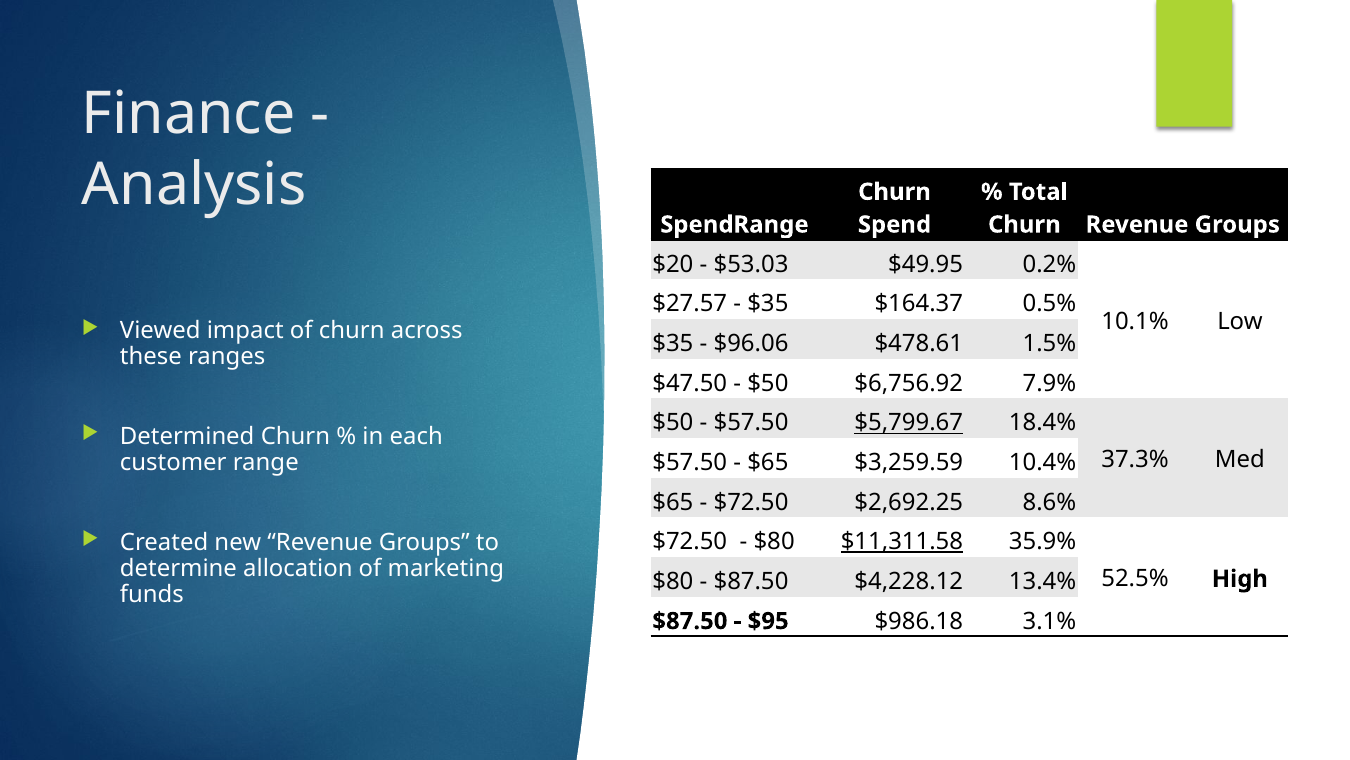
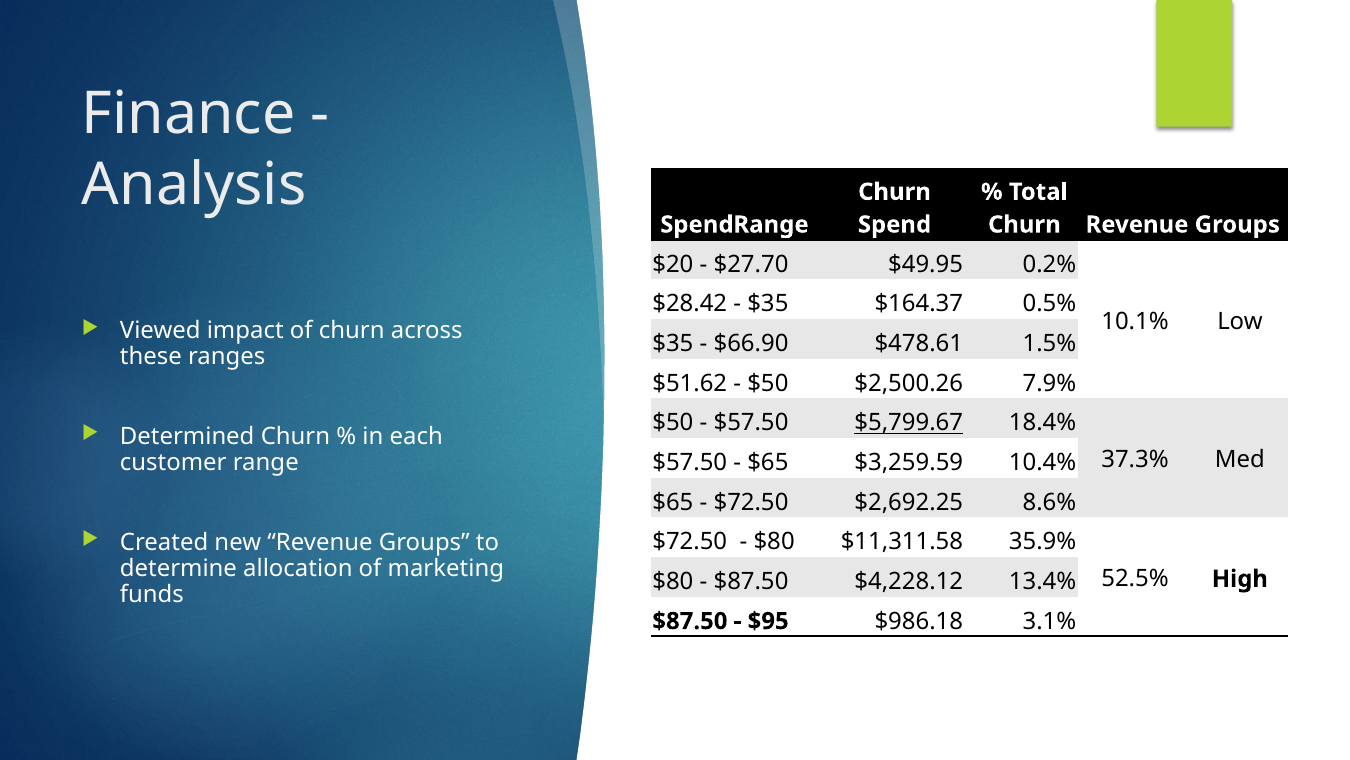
$53.03: $53.03 -> $27.70
$27.57: $27.57 -> $28.42
$96.06: $96.06 -> $66.90
$47.50: $47.50 -> $51.62
$6,756.92: $6,756.92 -> $2,500.26
$11,311.58 underline: present -> none
